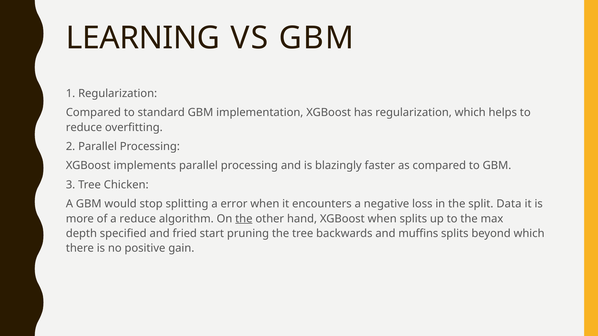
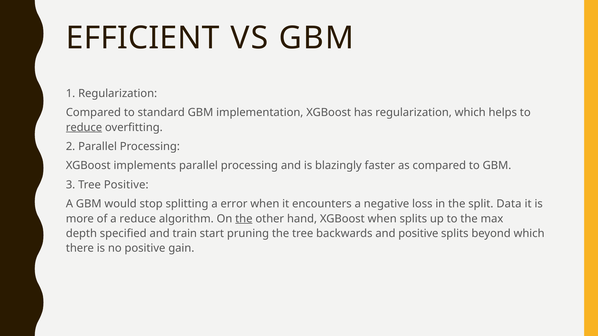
LEARNING: LEARNING -> EFFICIENT
reduce at (84, 127) underline: none -> present
Tree Chicken: Chicken -> Positive
fried: fried -> train
and muffins: muffins -> positive
